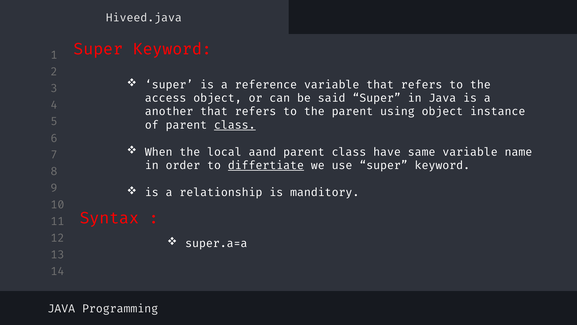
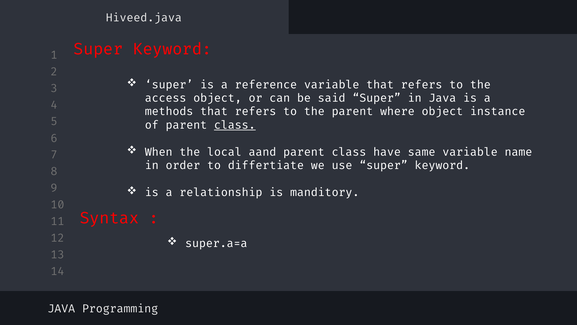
another: another -> methods
using: using -> where
differtiate underline: present -> none
